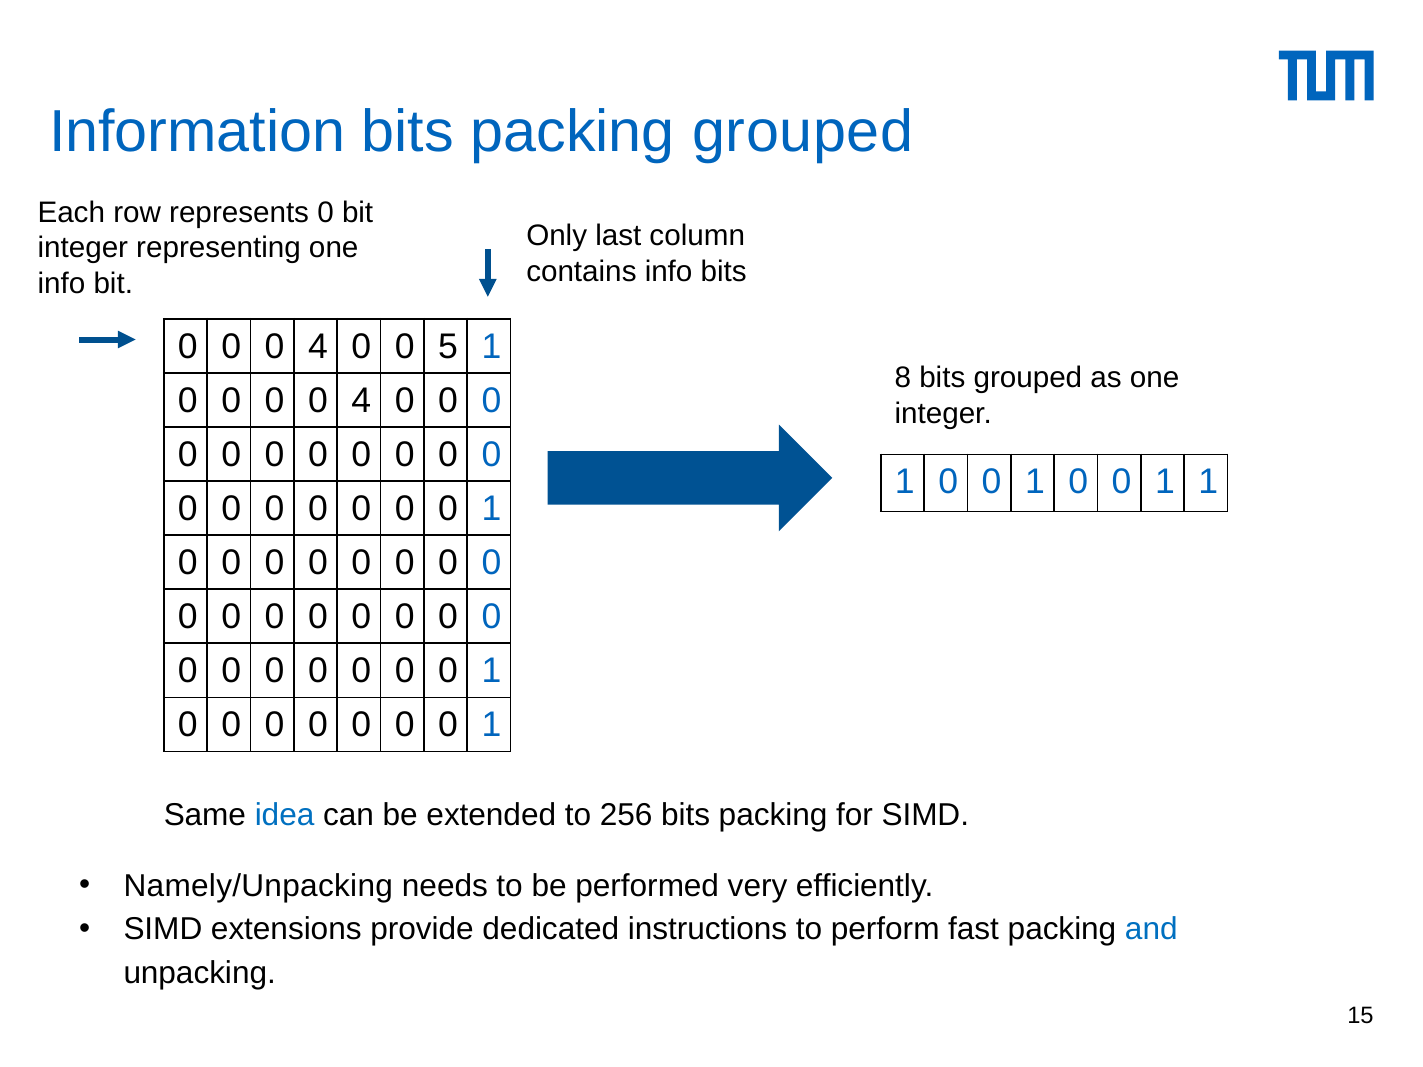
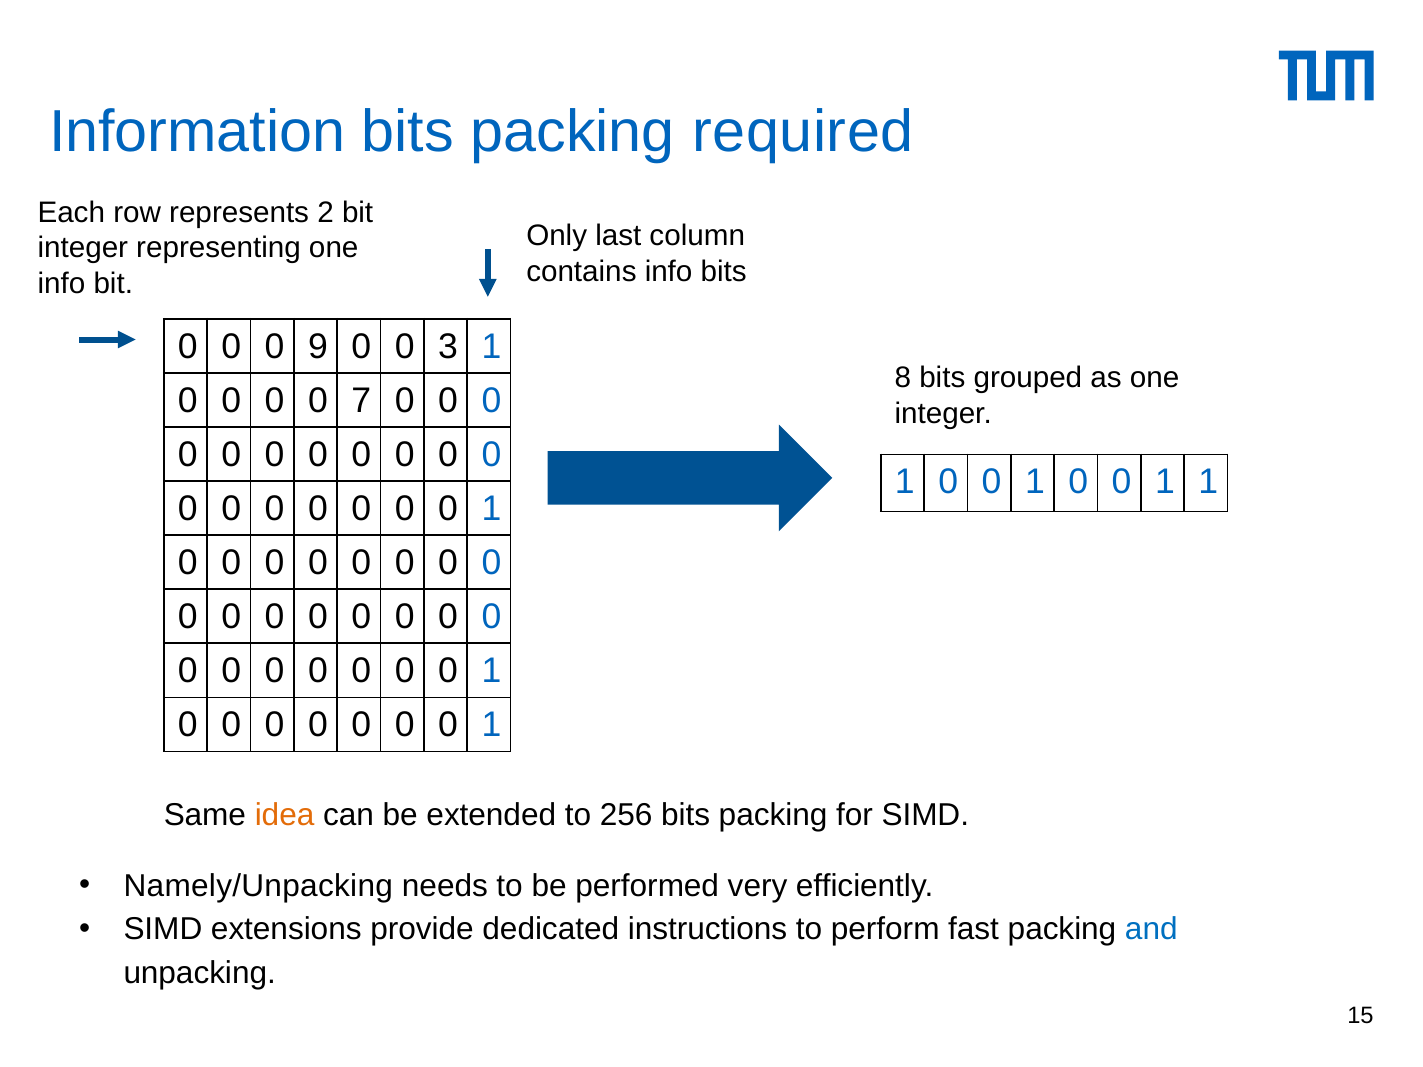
packing grouped: grouped -> required
represents 0: 0 -> 2
4 at (318, 346): 4 -> 9
5: 5 -> 3
4 at (361, 401): 4 -> 7
idea colour: blue -> orange
